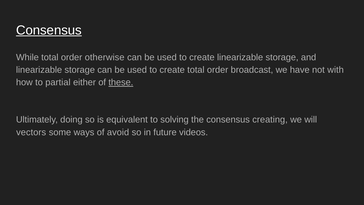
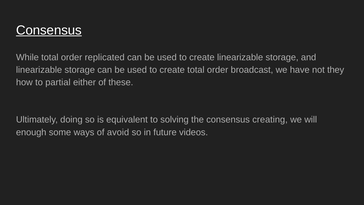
otherwise: otherwise -> replicated
with: with -> they
these underline: present -> none
vectors: vectors -> enough
